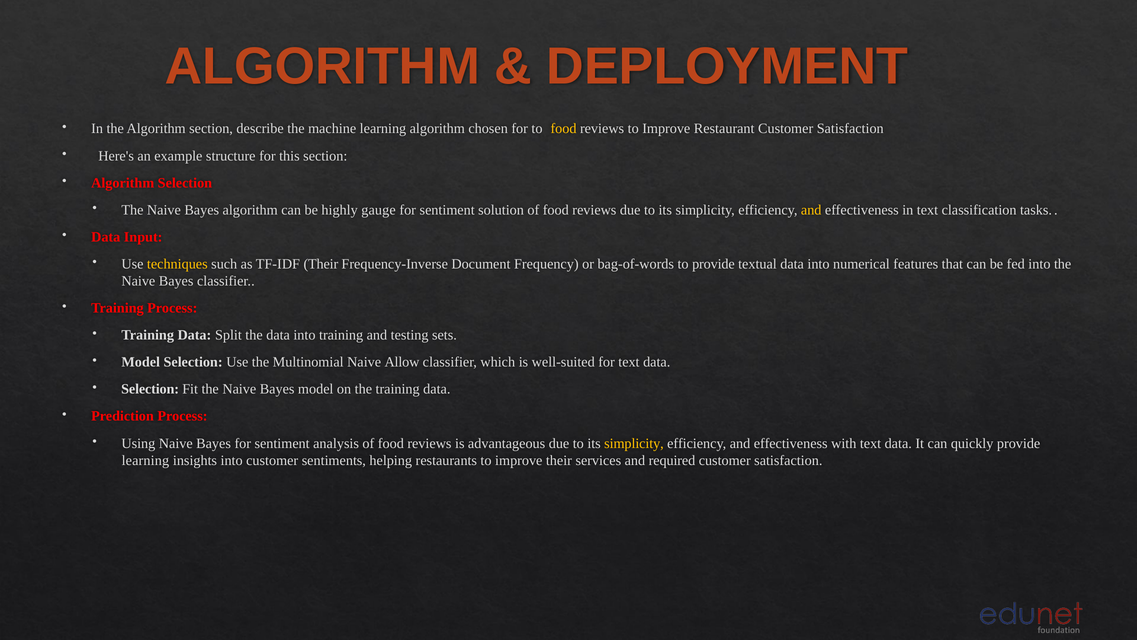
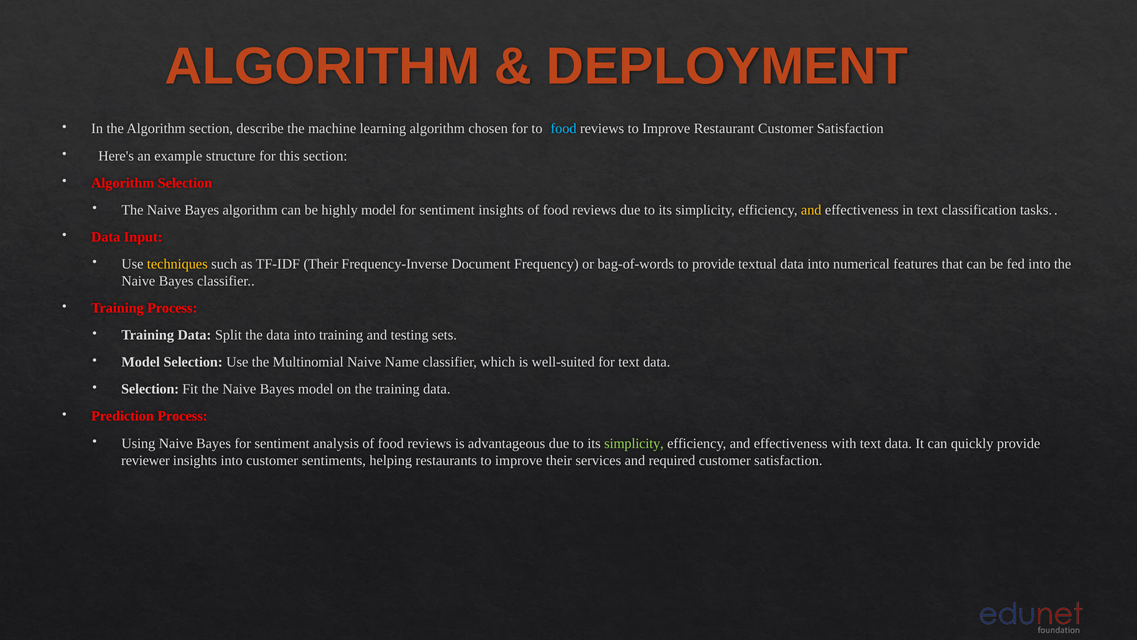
food at (564, 129) colour: yellow -> light blue
highly gauge: gauge -> model
sentiment solution: solution -> insights
Allow: Allow -> Name
simplicity at (634, 443) colour: yellow -> light green
learning at (145, 460): learning -> reviewer
